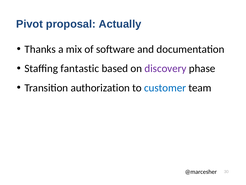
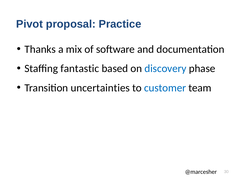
Actually: Actually -> Practice
discovery colour: purple -> blue
authorization: authorization -> uncertainties
